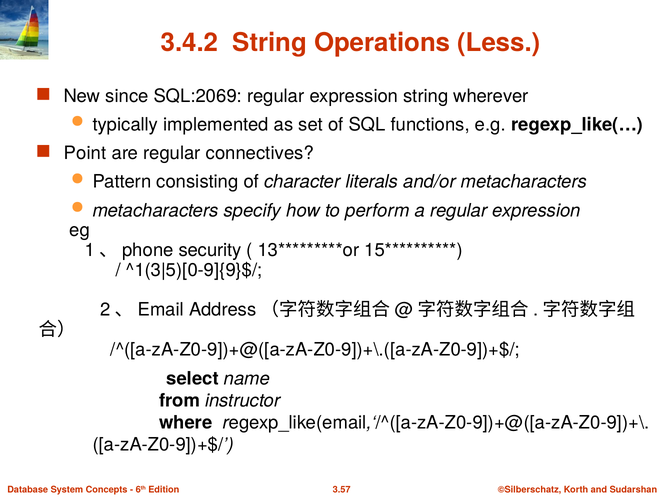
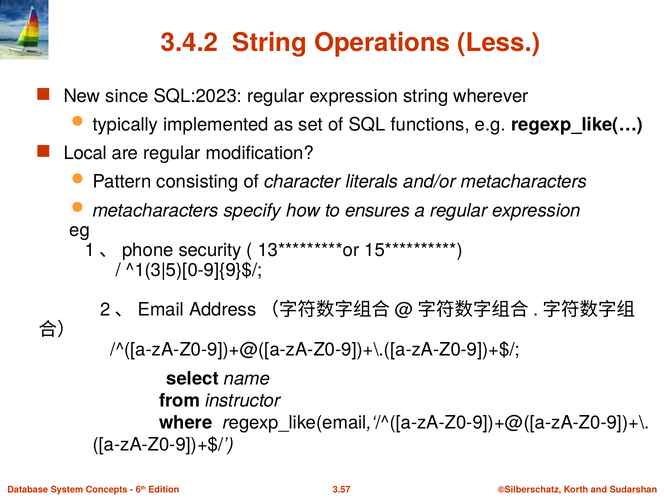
SQL:2069: SQL:2069 -> SQL:2023
Point: Point -> Local
connectives: connectives -> modification
perform: perform -> ensures
